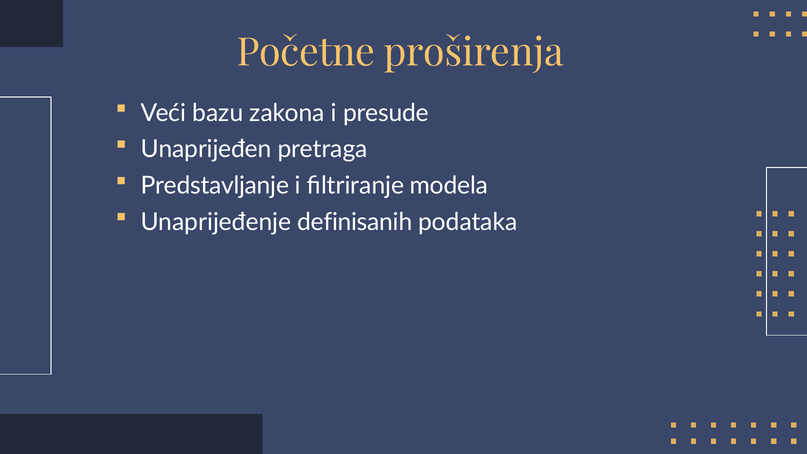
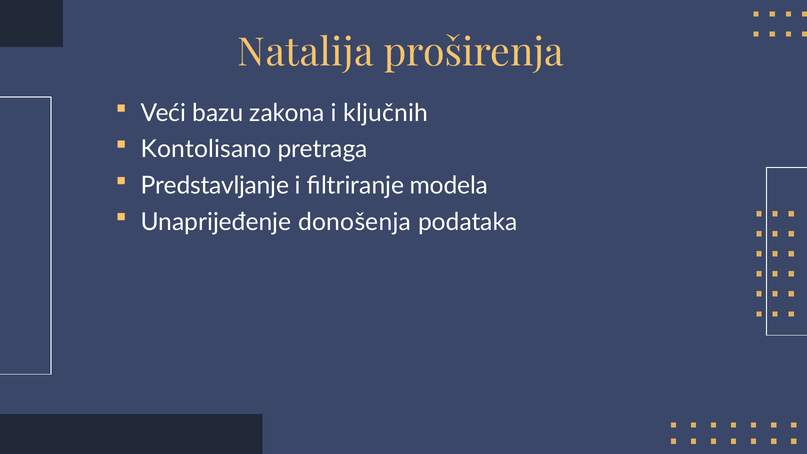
Početne: Početne -> Natalija
presude: presude -> ključnih
Unaprijeđen: Unaprijeđen -> Kontolisano
definisanih: definisanih -> donošenja
